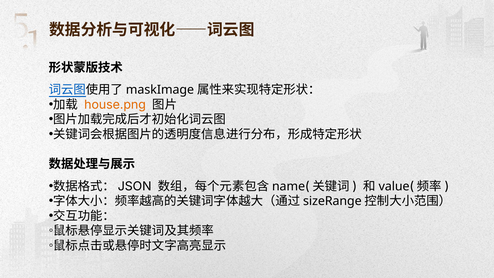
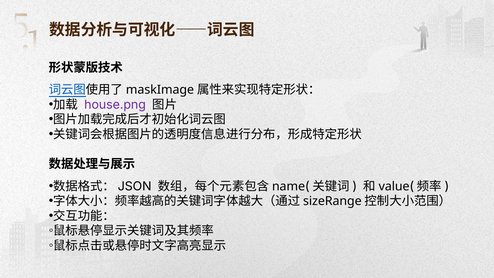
house.png colour: orange -> purple
